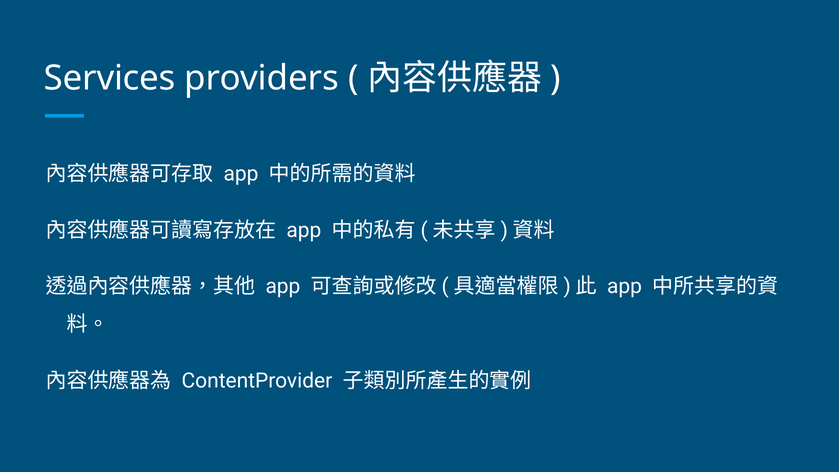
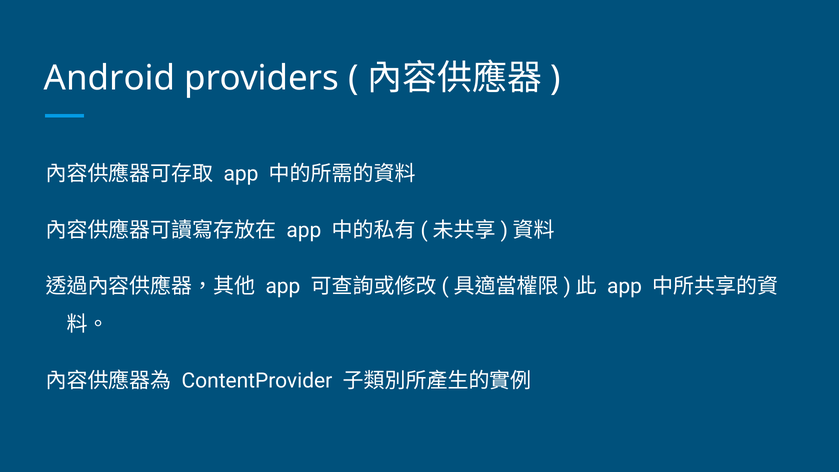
Services: Services -> Android
